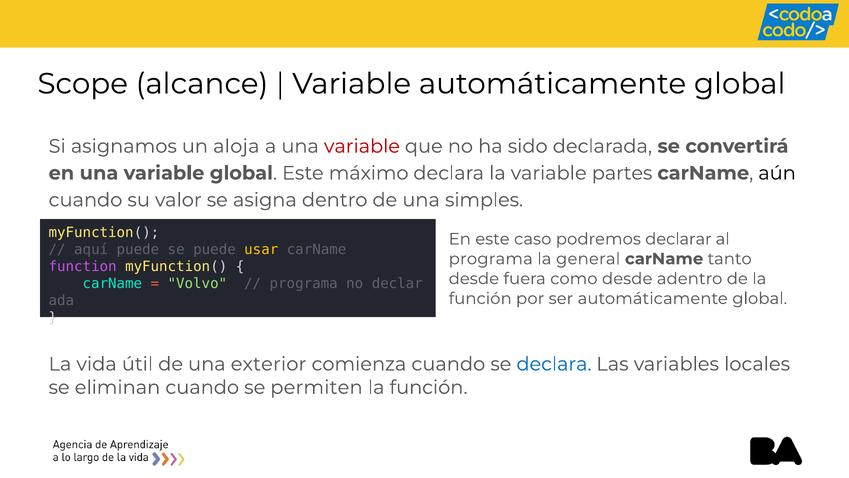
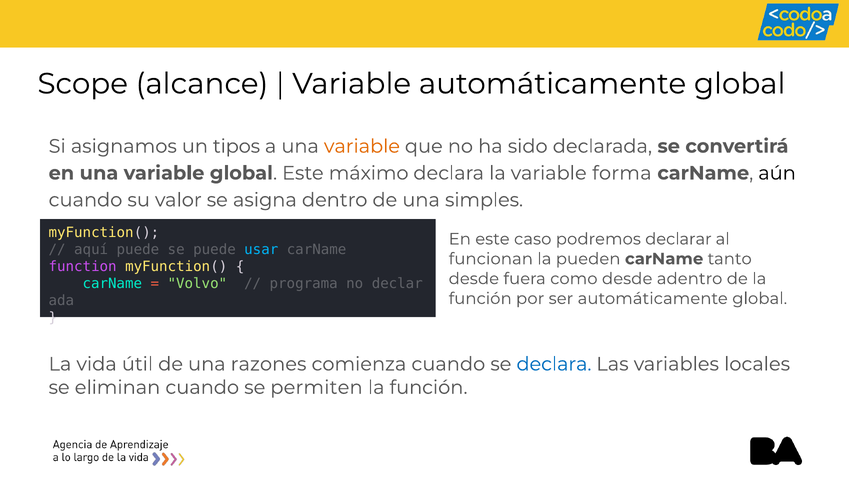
aloja: aloja -> tipos
variable at (362, 146) colour: red -> orange
partes: partes -> forma
usar colour: yellow -> light blue
programa at (491, 259): programa -> funcionan
general: general -> pueden
exterior: exterior -> razones
